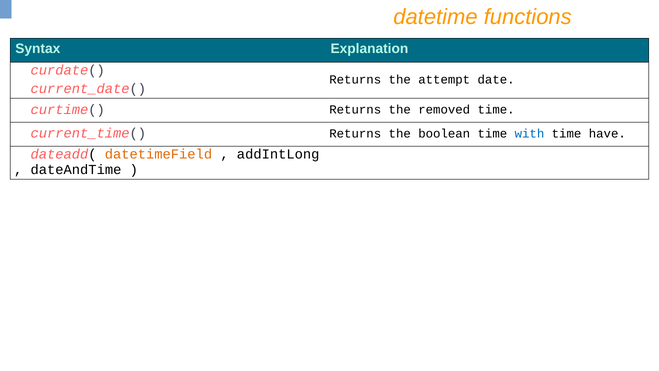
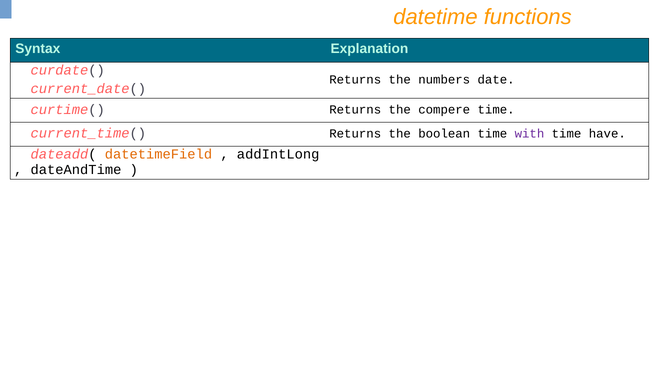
attempt: attempt -> numbers
removed: removed -> compere
with colour: blue -> purple
